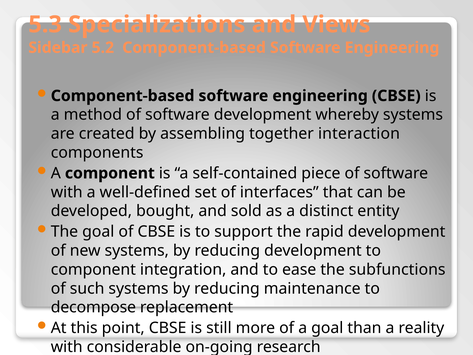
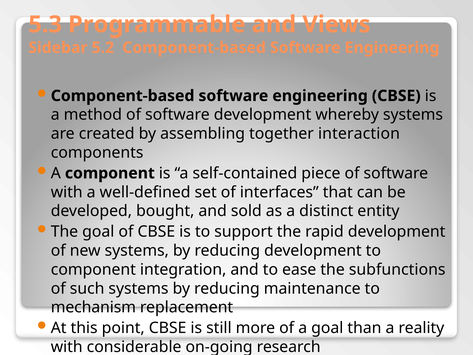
Specializations: Specializations -> Programmable
decompose: decompose -> mechanism
